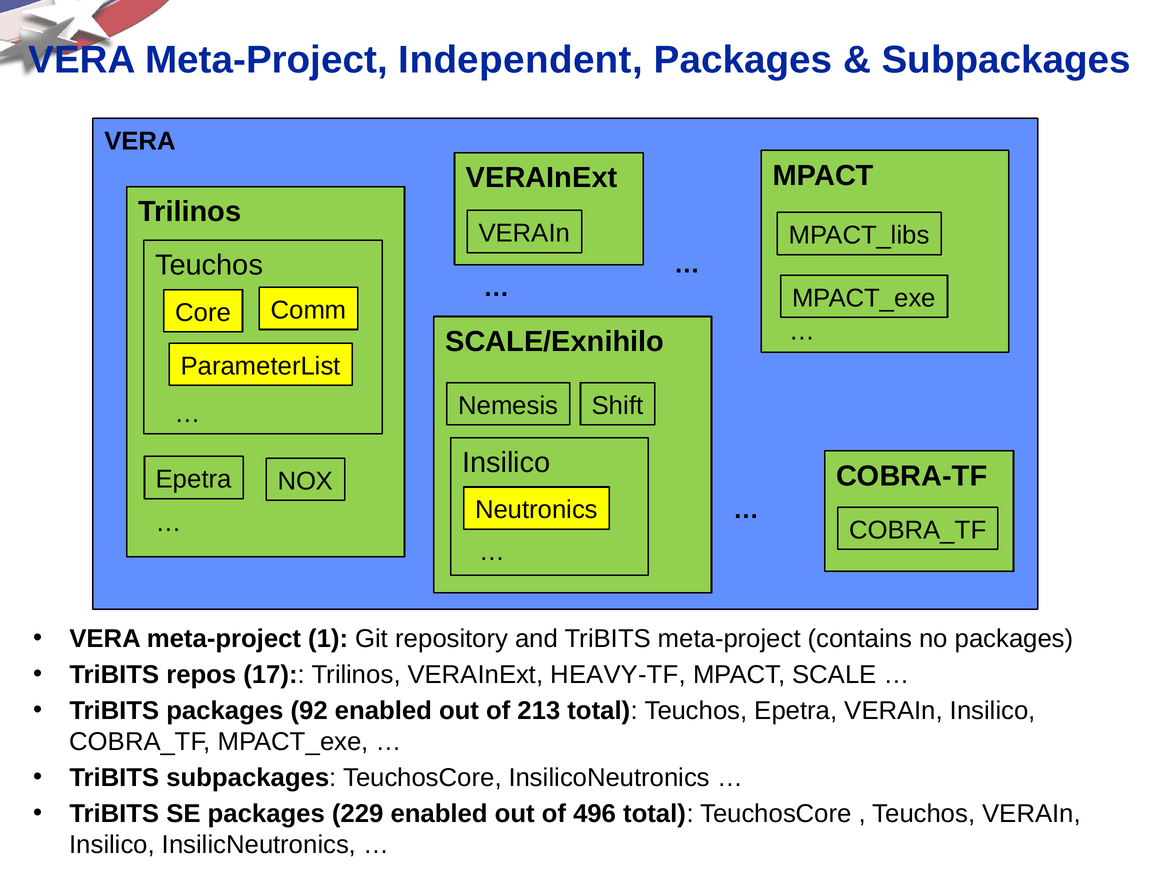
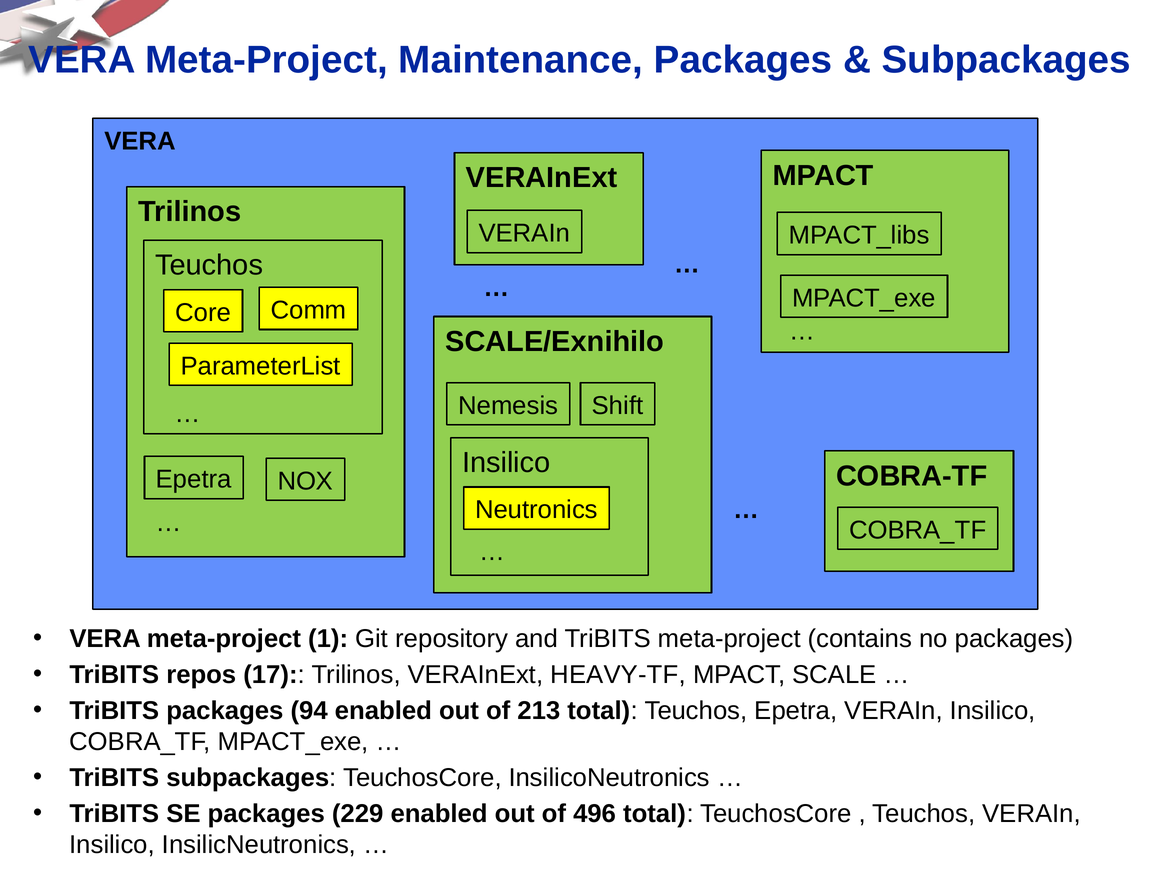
Independent: Independent -> Maintenance
92: 92 -> 94
